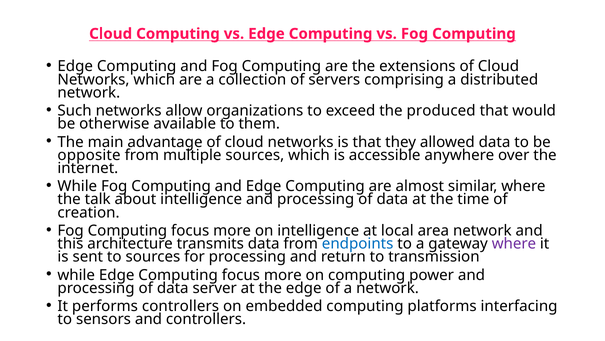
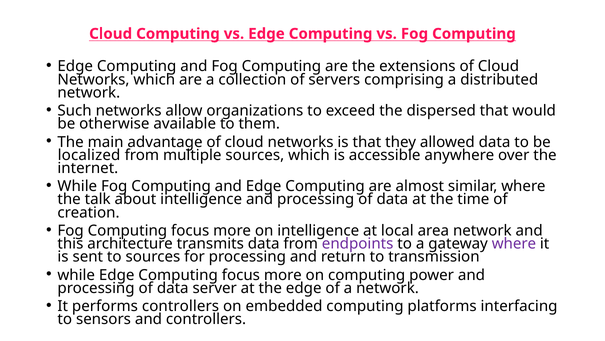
produced: produced -> dispersed
opposite: opposite -> localized
endpoints colour: blue -> purple
